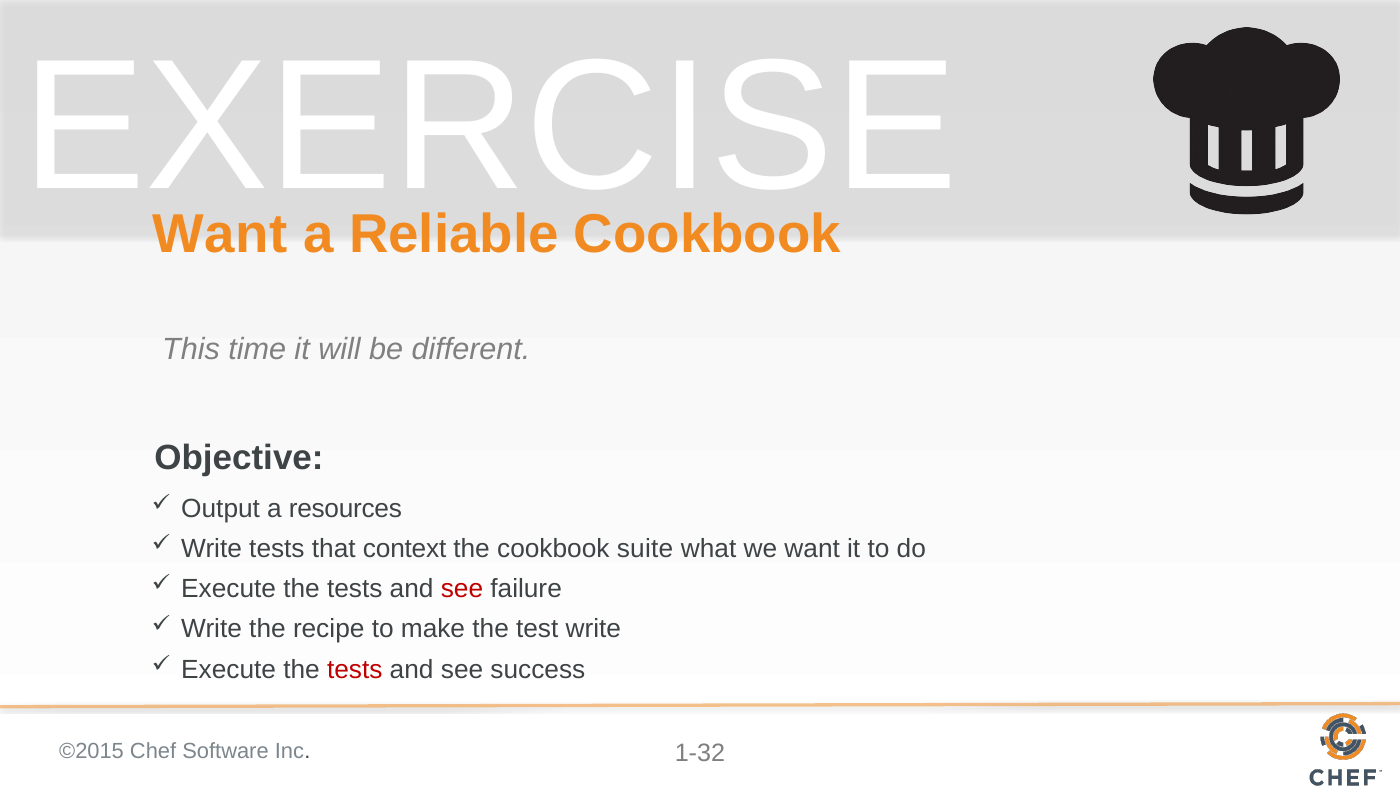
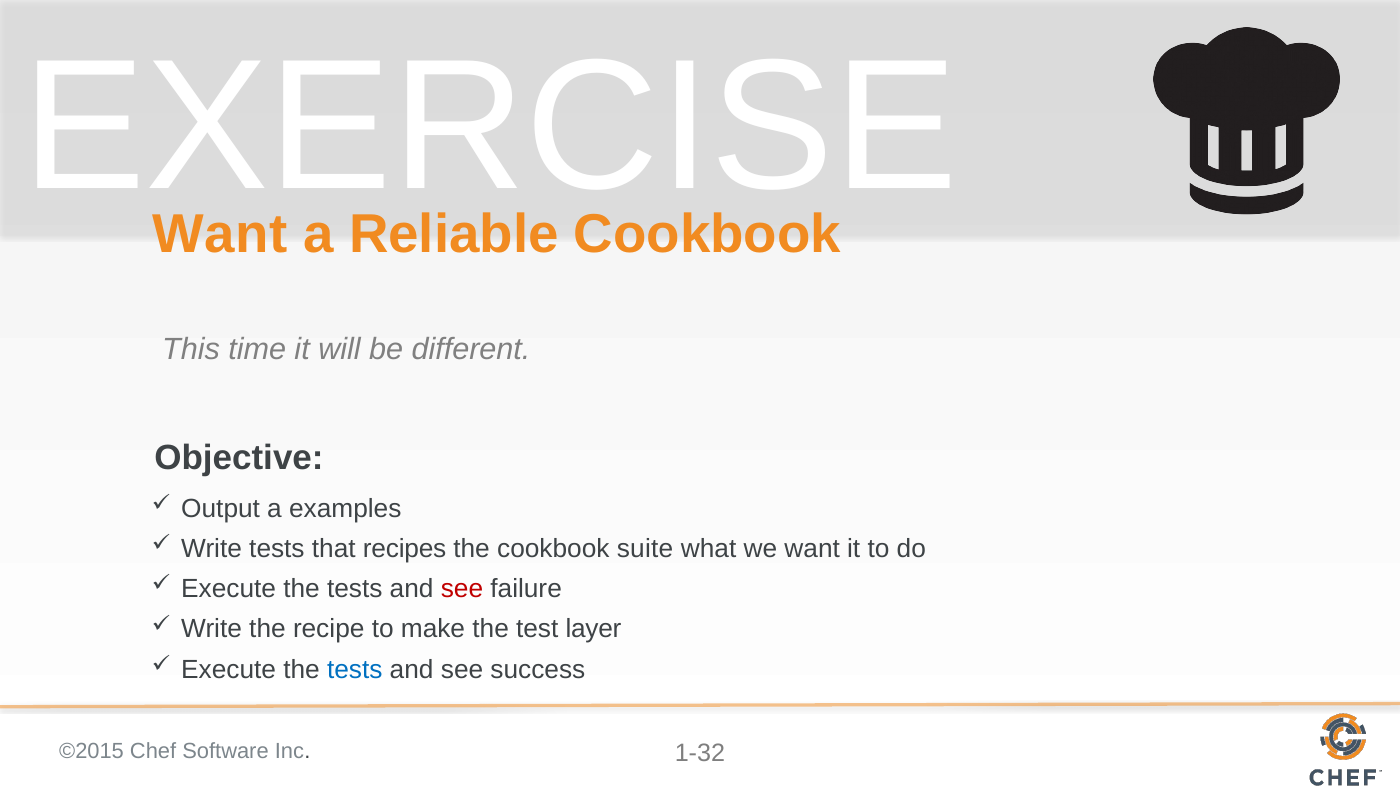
resources: resources -> examples
context: context -> recipes
test write: write -> layer
tests at (355, 669) colour: red -> blue
